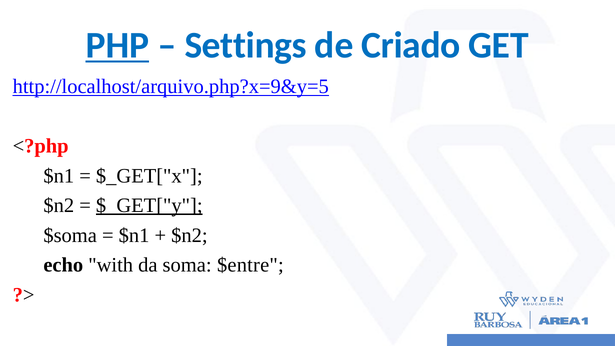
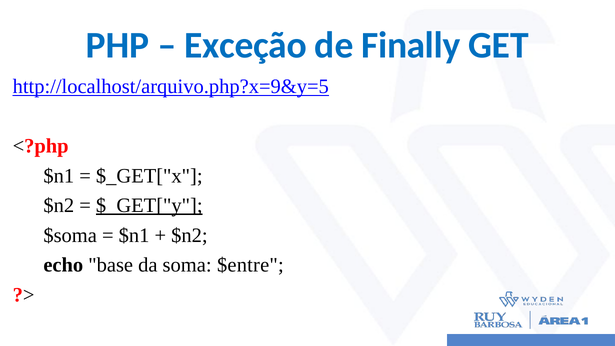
PHP underline: present -> none
Settings: Settings -> Exceção
Criado: Criado -> Finally
with: with -> base
